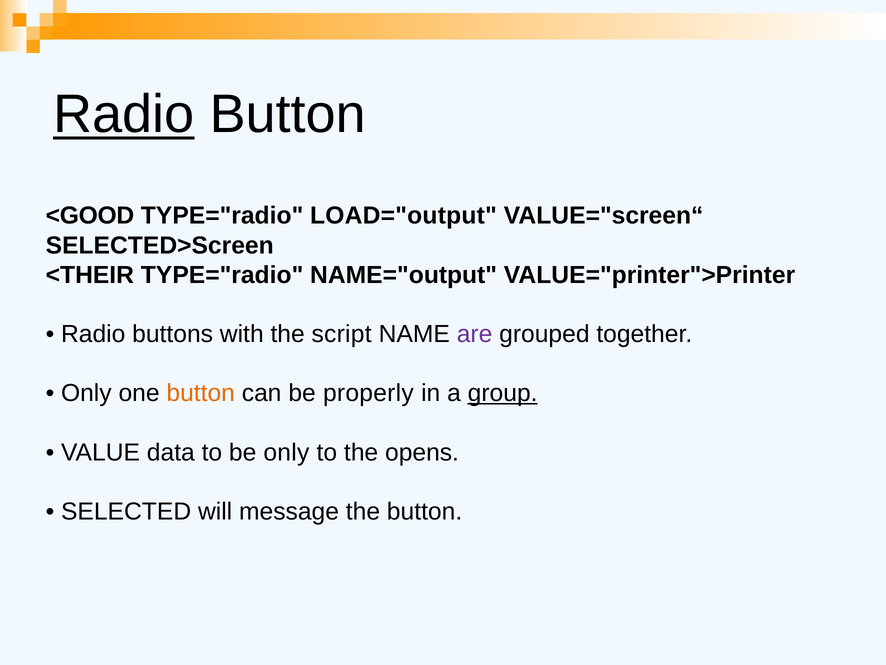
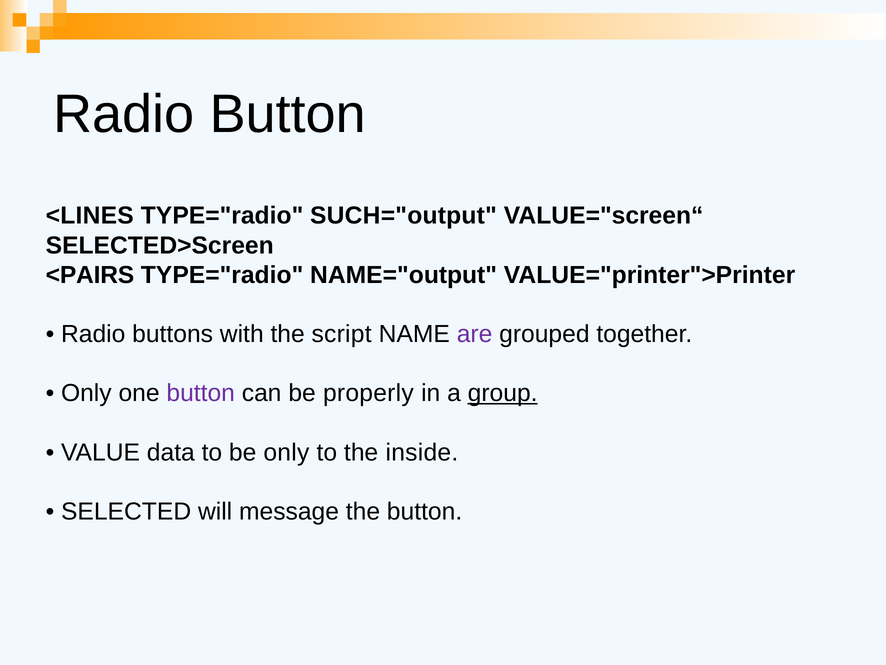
Radio at (124, 115) underline: present -> none
<GOOD: <GOOD -> <LINES
LOAD="output: LOAD="output -> SUCH="output
<THEIR: <THEIR -> <PAIRS
button at (201, 393) colour: orange -> purple
opens: opens -> inside
